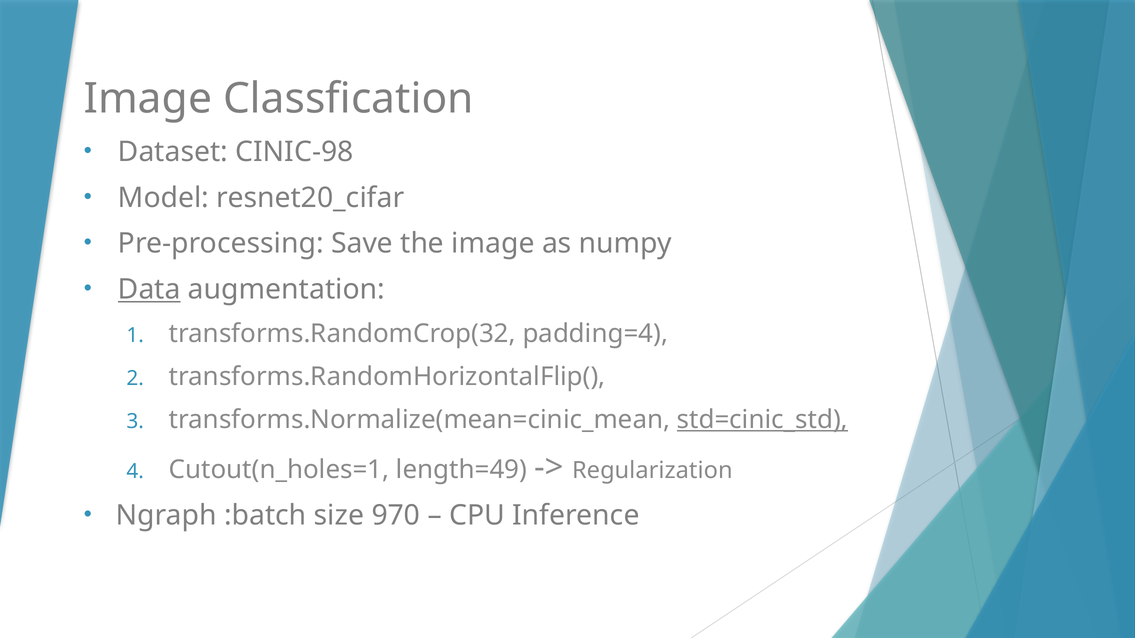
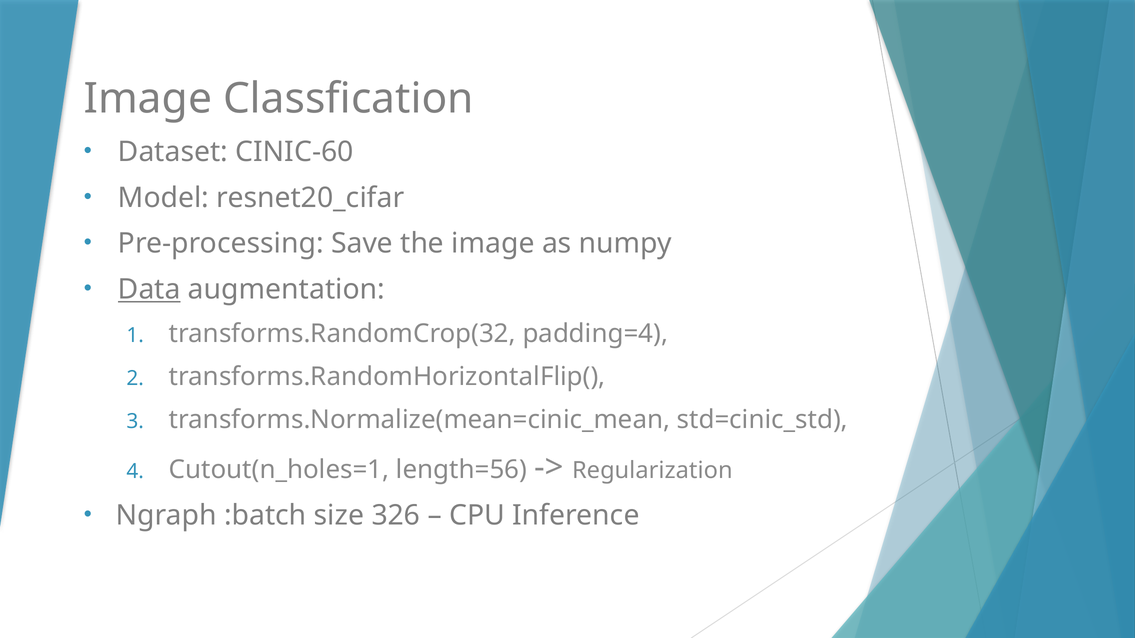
CINIC-98: CINIC-98 -> CINIC-60
std=cinic_std underline: present -> none
length=49: length=49 -> length=56
970: 970 -> 326
